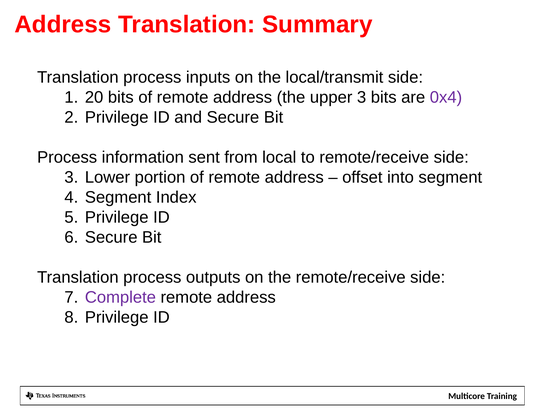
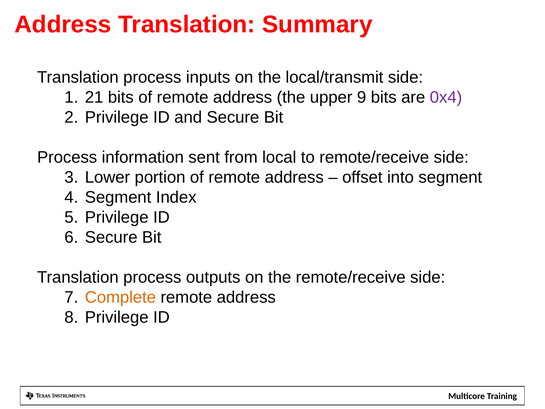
20: 20 -> 21
upper 3: 3 -> 9
Complete colour: purple -> orange
